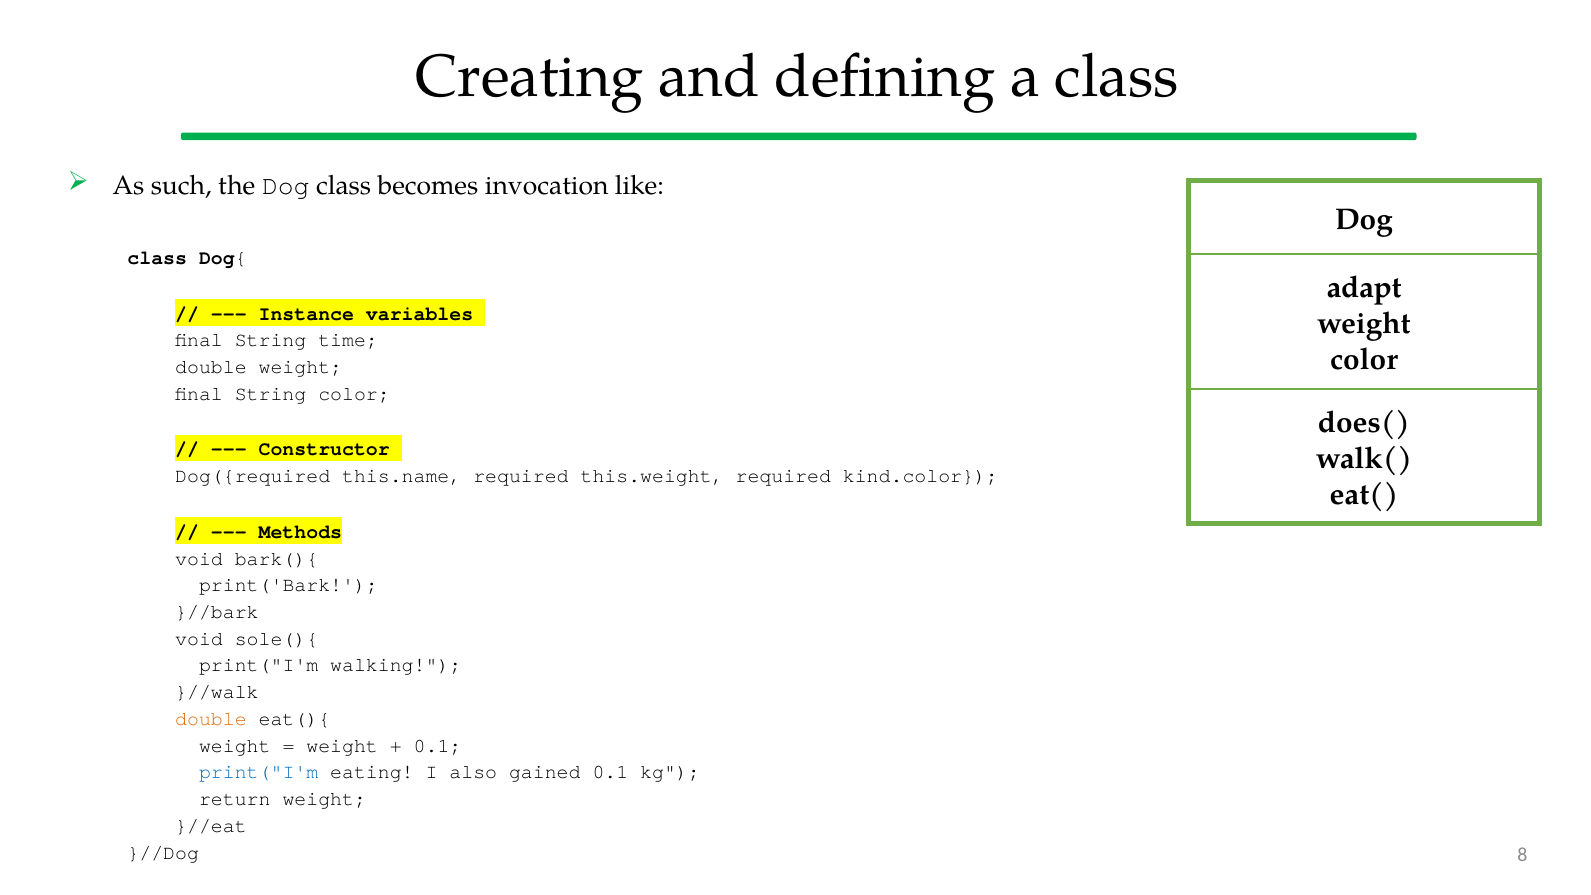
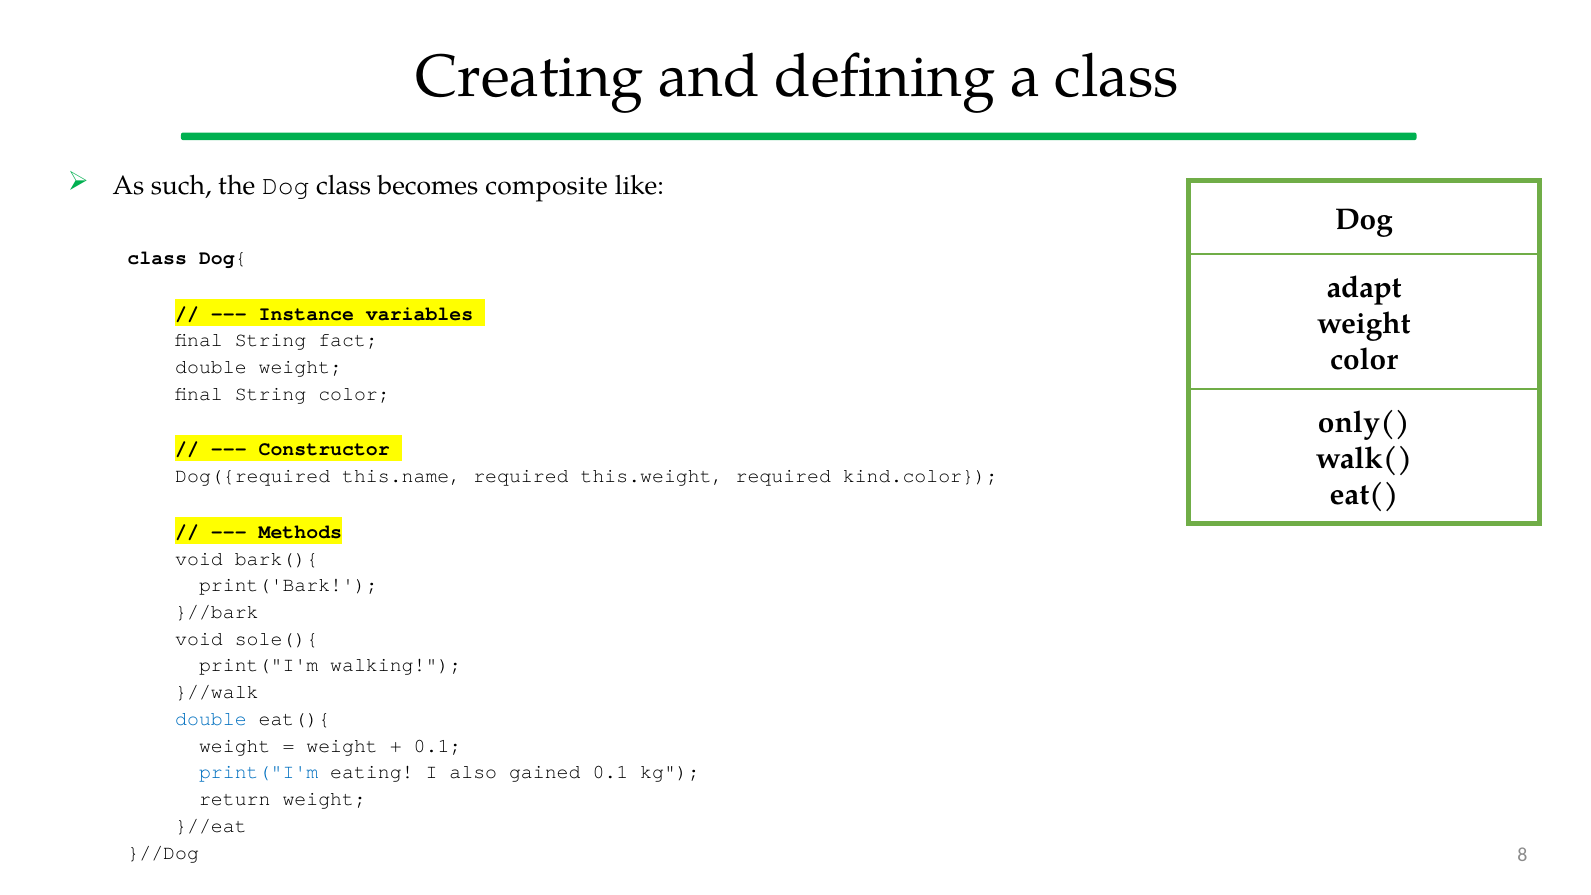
invocation: invocation -> composite
time: time -> fact
does(: does( -> only(
double at (211, 719) colour: orange -> blue
